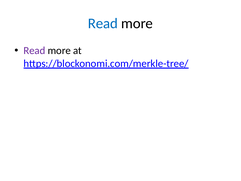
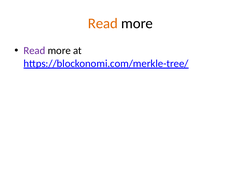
Read at (103, 23) colour: blue -> orange
